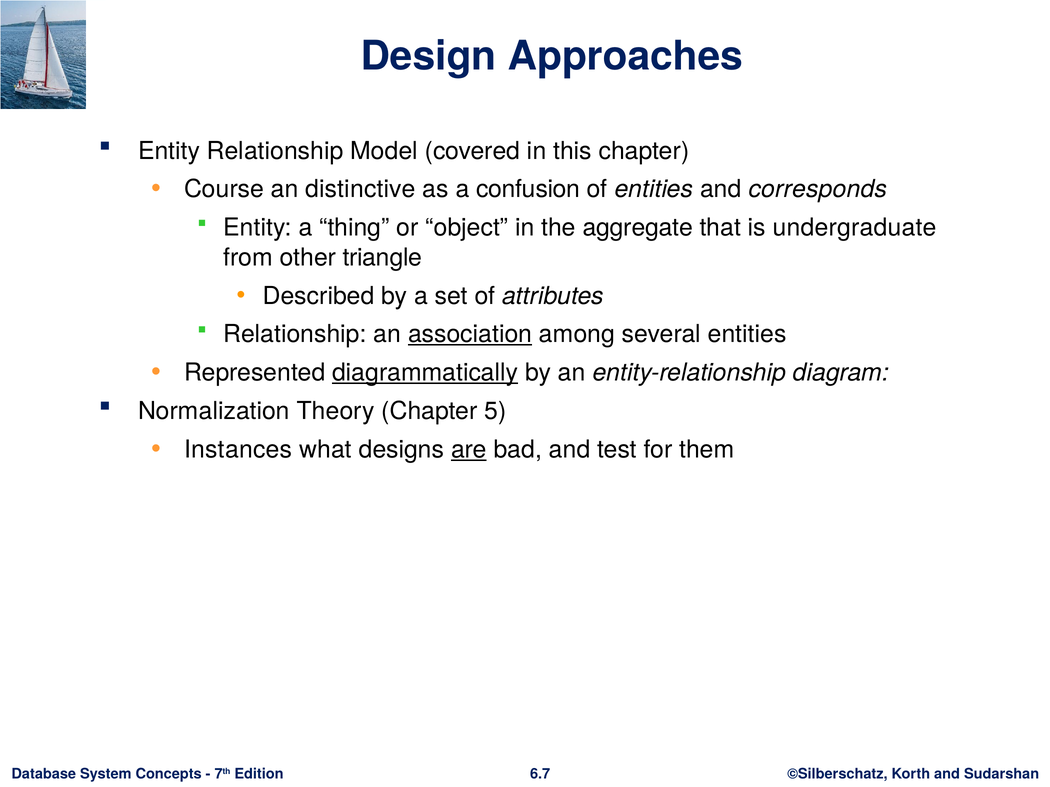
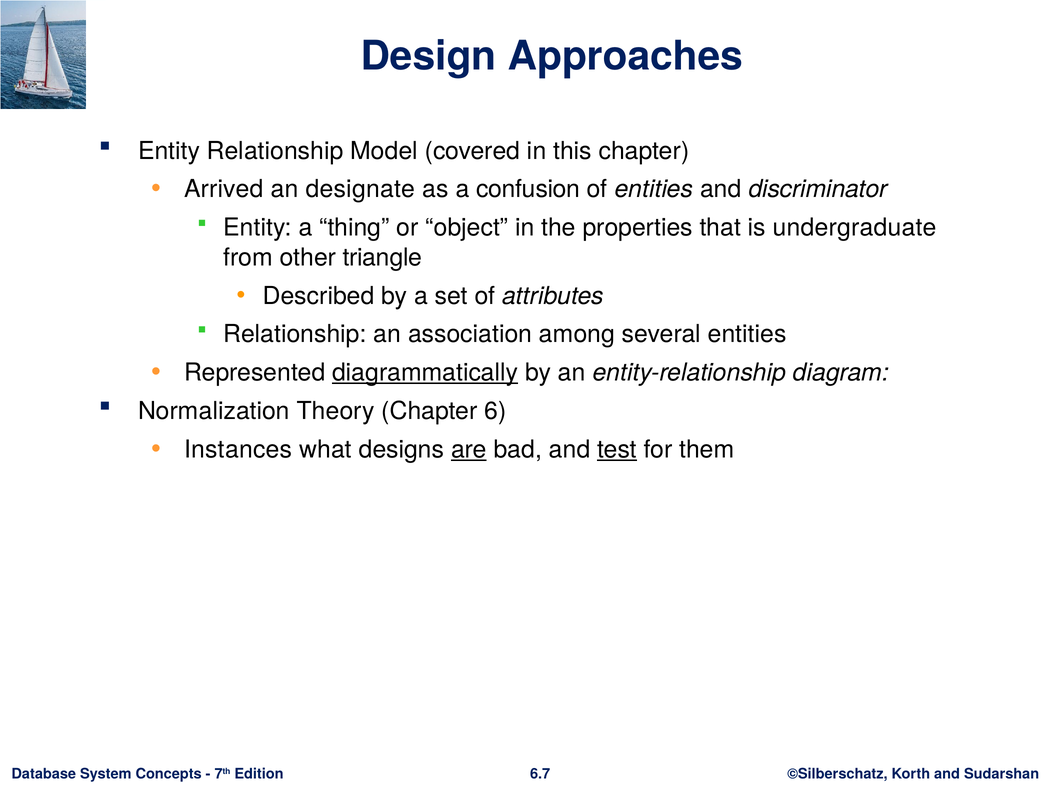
Course: Course -> Arrived
distinctive: distinctive -> designate
corresponds: corresponds -> discriminator
aggregate: aggregate -> properties
association underline: present -> none
5: 5 -> 6
test underline: none -> present
